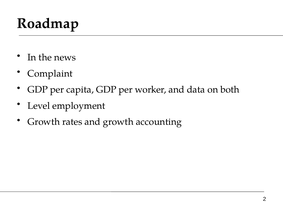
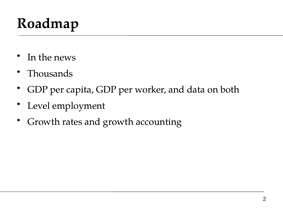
Complaint: Complaint -> Thousands
